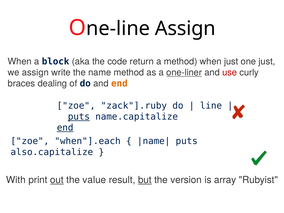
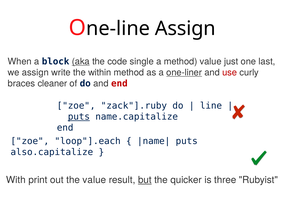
aka underline: none -> present
return: return -> single
method when: when -> value
one just: just -> last
name: name -> within
dealing: dealing -> cleaner
end at (119, 83) colour: orange -> red
end at (65, 128) underline: present -> none
when"].each: when"].each -> loop"].each
out underline: present -> none
version: version -> quicker
array: array -> three
